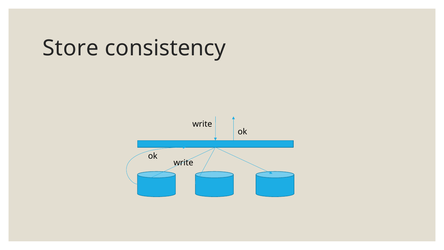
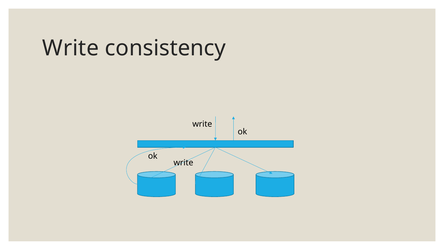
Store at (71, 48): Store -> Write
